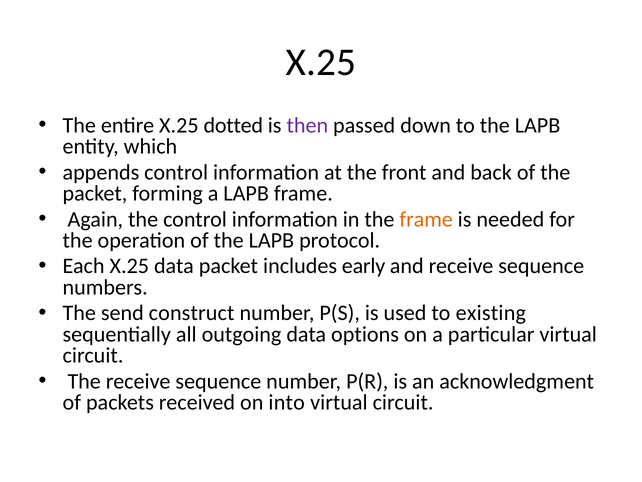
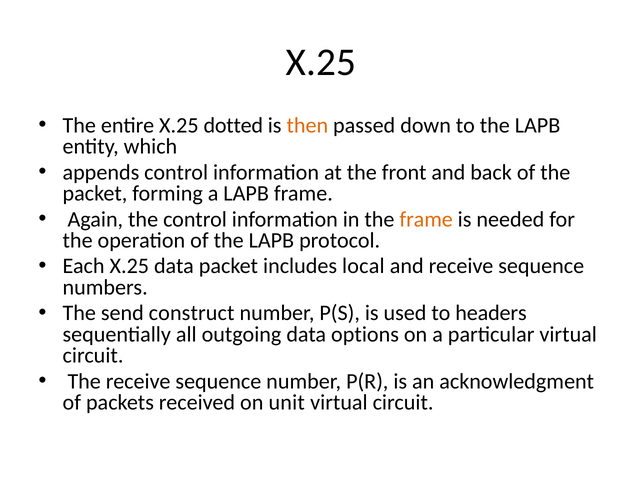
then colour: purple -> orange
early: early -> local
existing: existing -> headers
into: into -> unit
